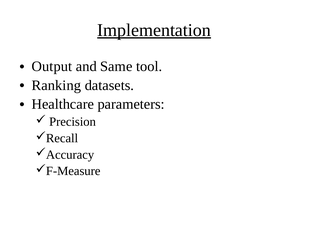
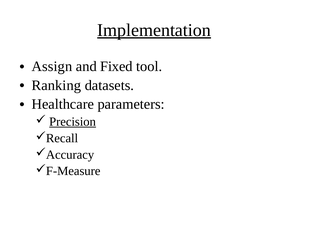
Output: Output -> Assign
Same: Same -> Fixed
Precision underline: none -> present
